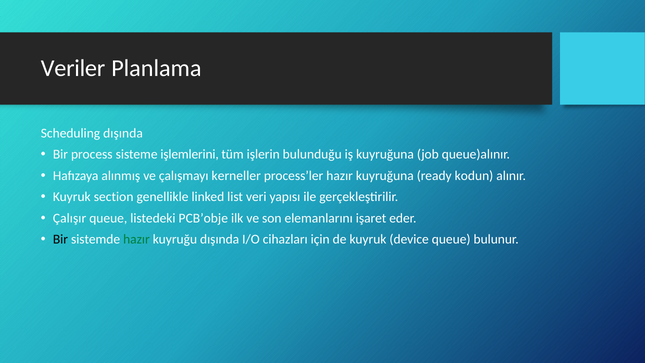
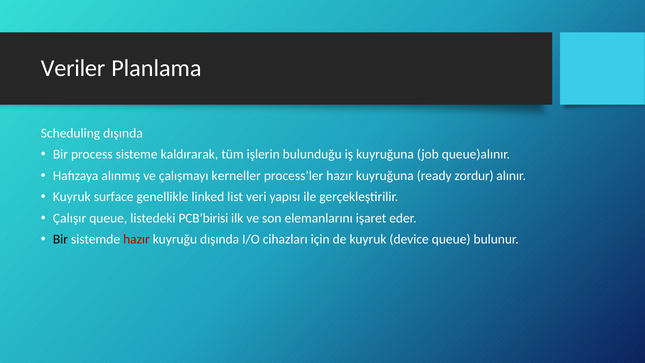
işlemlerini: işlemlerini -> kaldırarak
kodun: kodun -> zordur
section: section -> surface
PCB’obje: PCB’obje -> PCB’birisi
hazır at (136, 239) colour: green -> red
